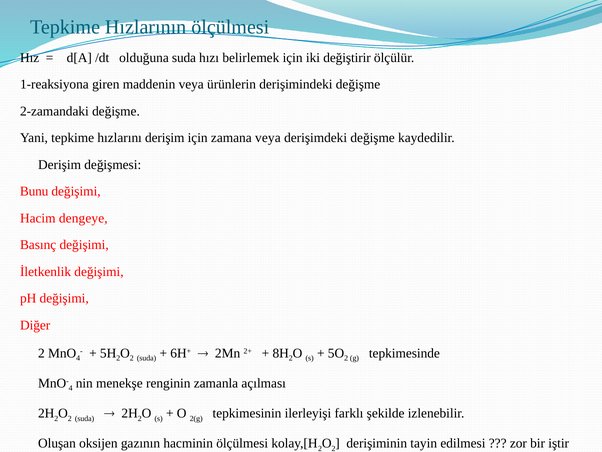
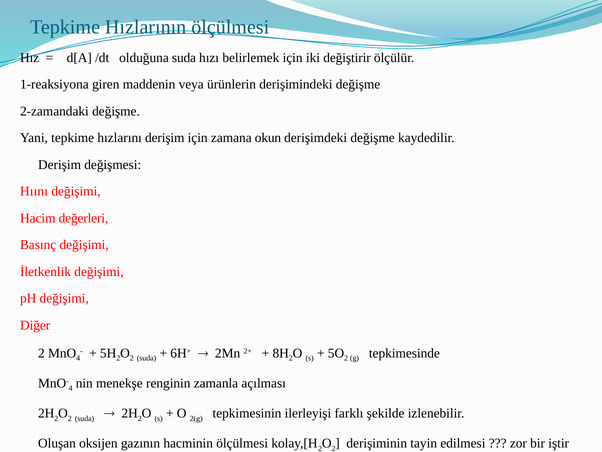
zamana veya: veya -> okun
Bunu: Bunu -> Hıını
dengeye: dengeye -> değerleri
